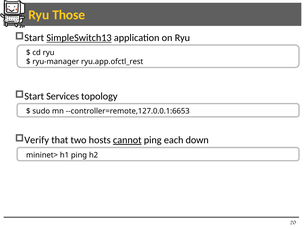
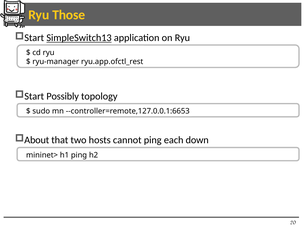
Services: Services -> Possibly
Verify: Verify -> About
cannot underline: present -> none
